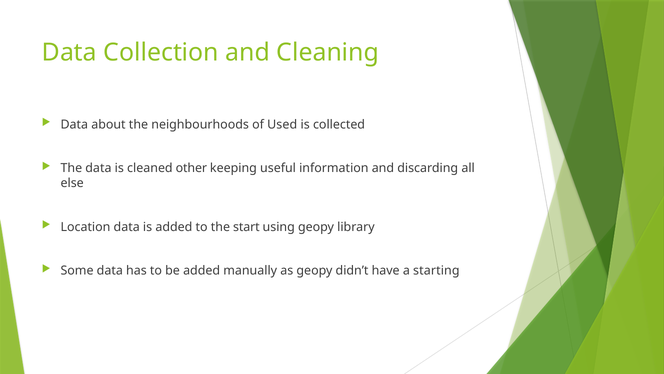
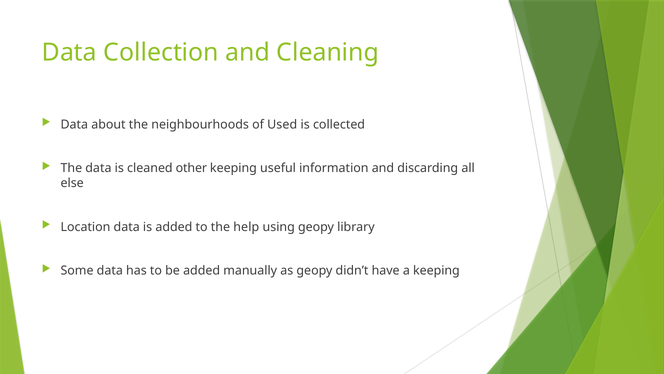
start: start -> help
a starting: starting -> keeping
